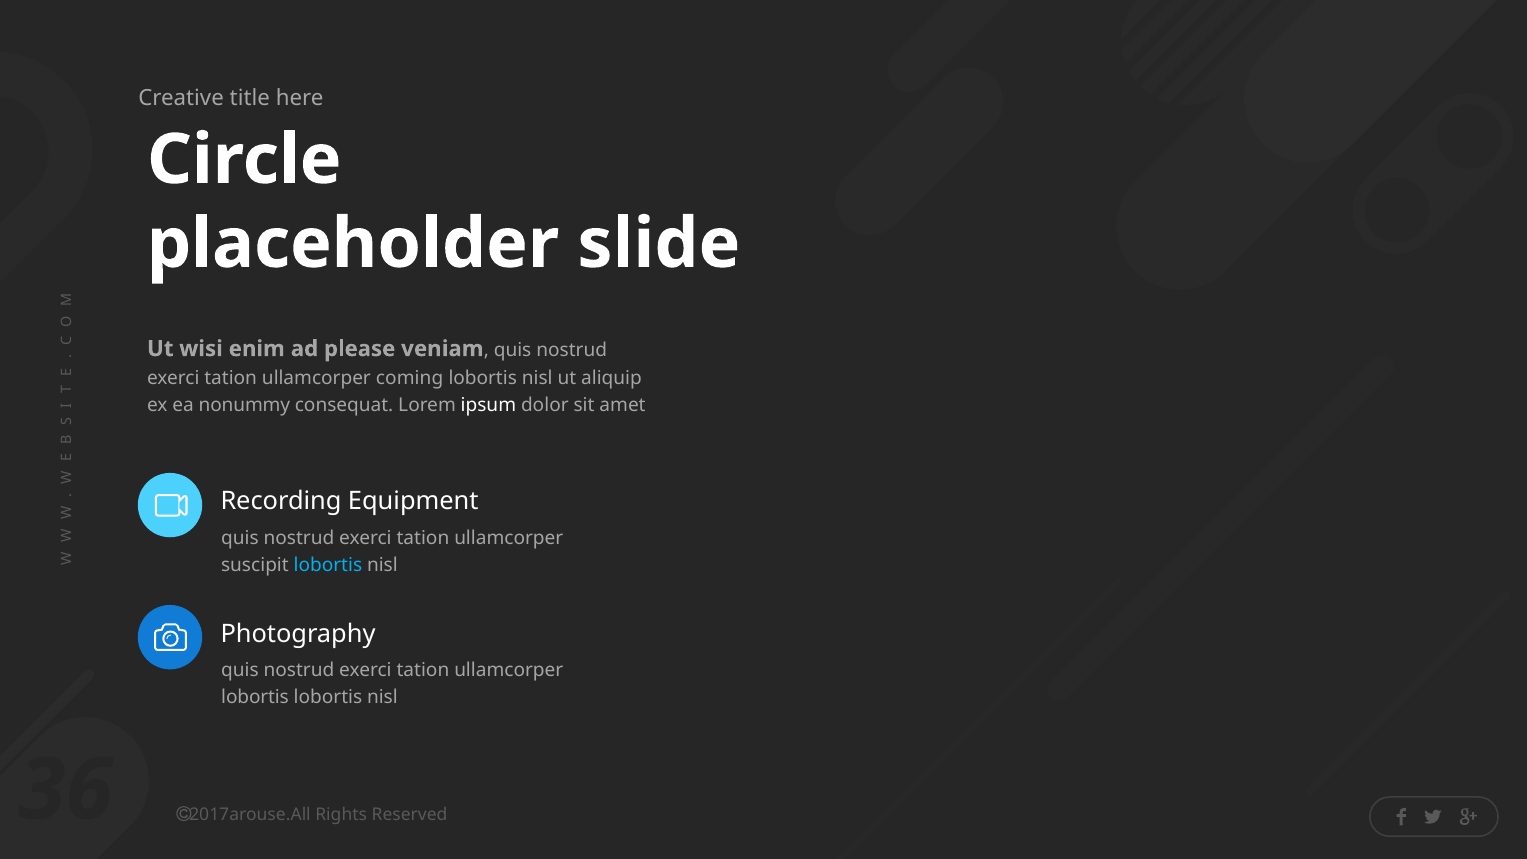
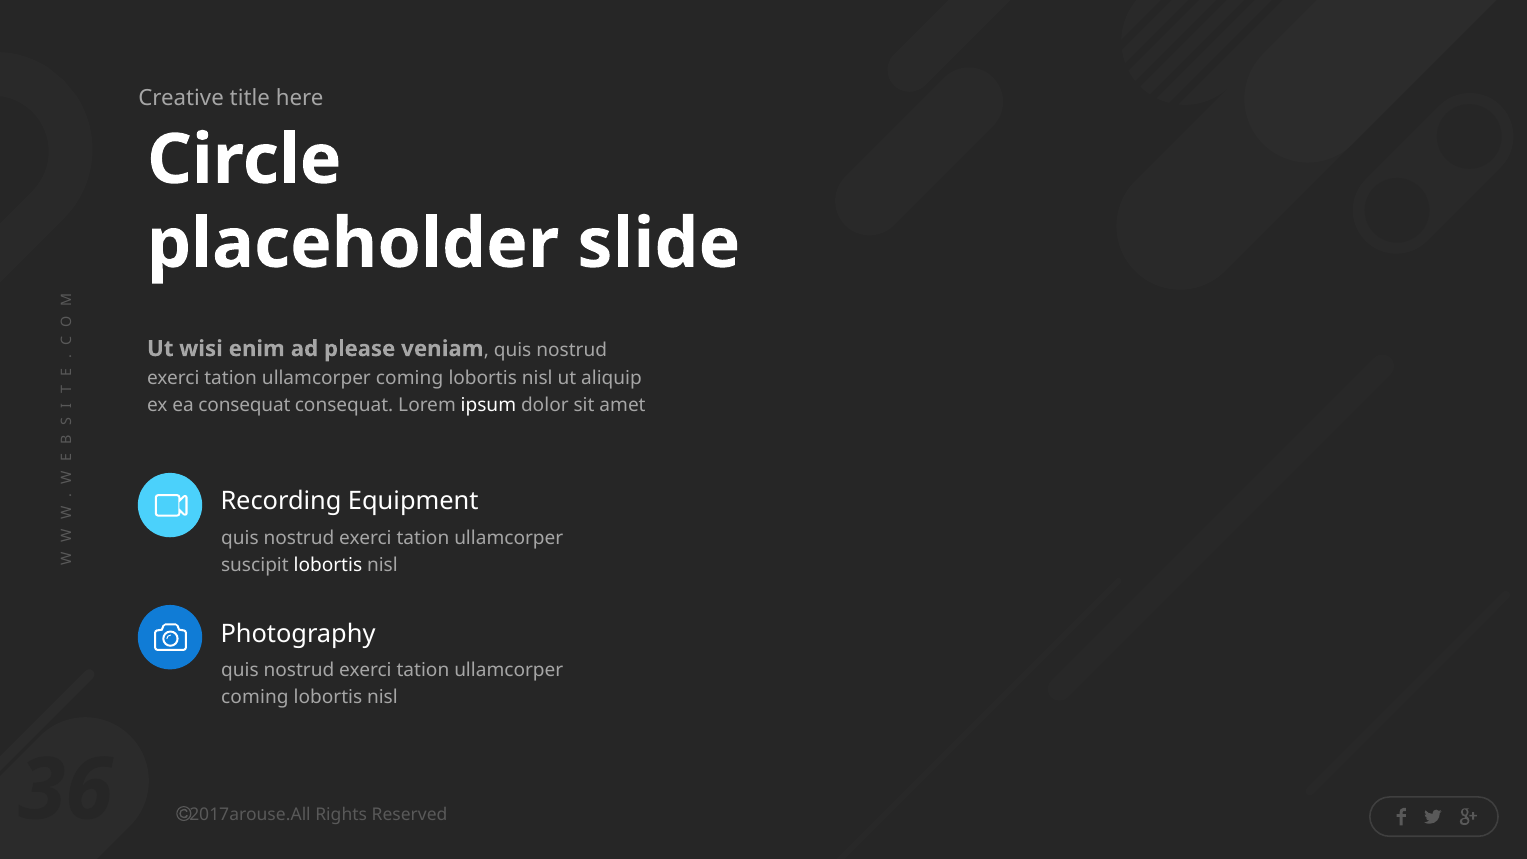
ea nonummy: nonummy -> consequat
lobortis at (328, 565) colour: light blue -> white
lobortis at (255, 697): lobortis -> coming
